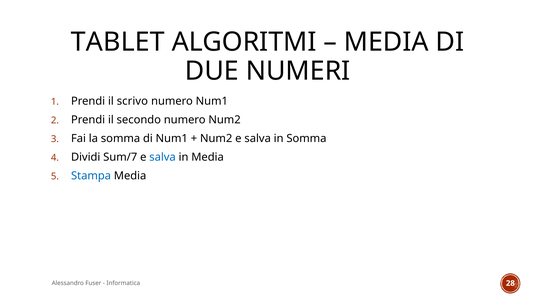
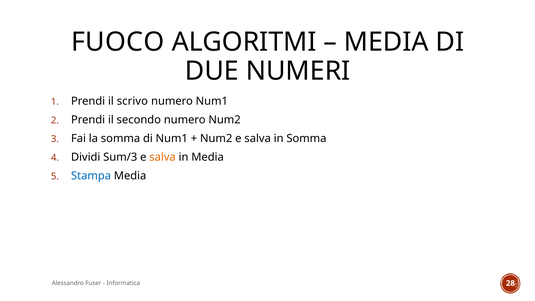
TABLET: TABLET -> FUOCO
Sum/7: Sum/7 -> Sum/3
salva at (163, 157) colour: blue -> orange
